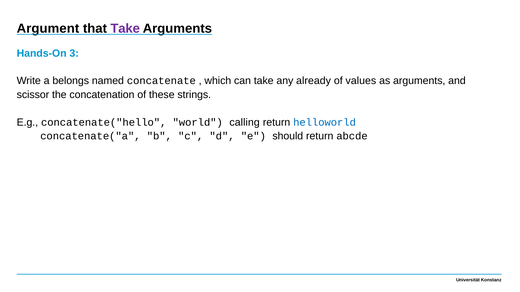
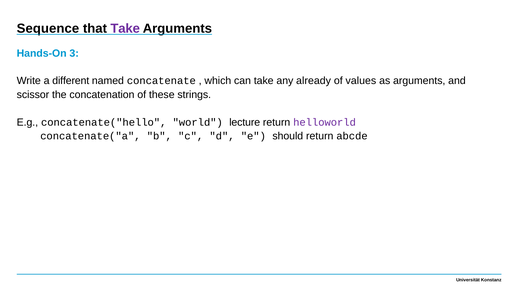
Argument: Argument -> Sequence
belongs: belongs -> different
calling: calling -> lecture
helloworld colour: blue -> purple
